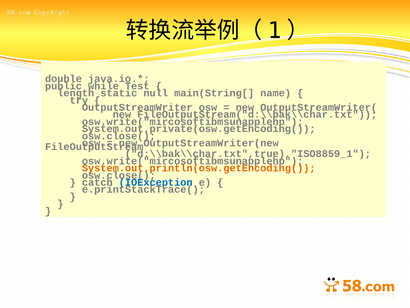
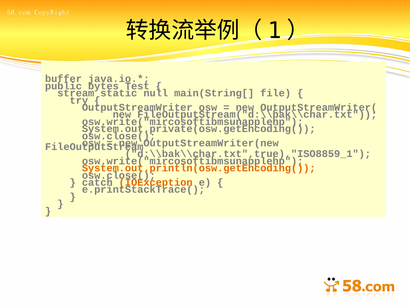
double: double -> buffer
while: while -> bytes
length: length -> stream
name: name -> file
IOException colour: blue -> orange
